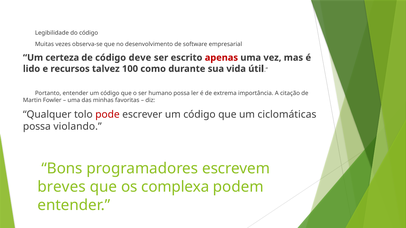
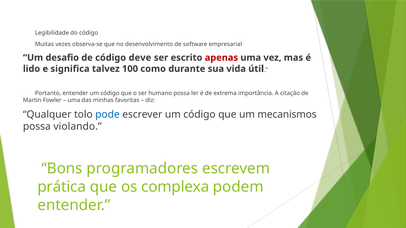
certeza: certeza -> desafio
recursos: recursos -> significa
pode colour: red -> blue
ciclomáticas: ciclomáticas -> mecanismos
breves: breves -> prática
